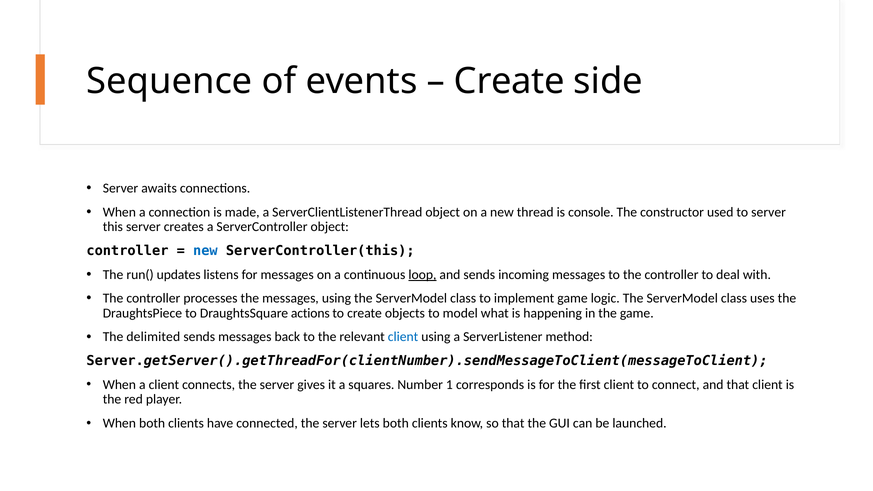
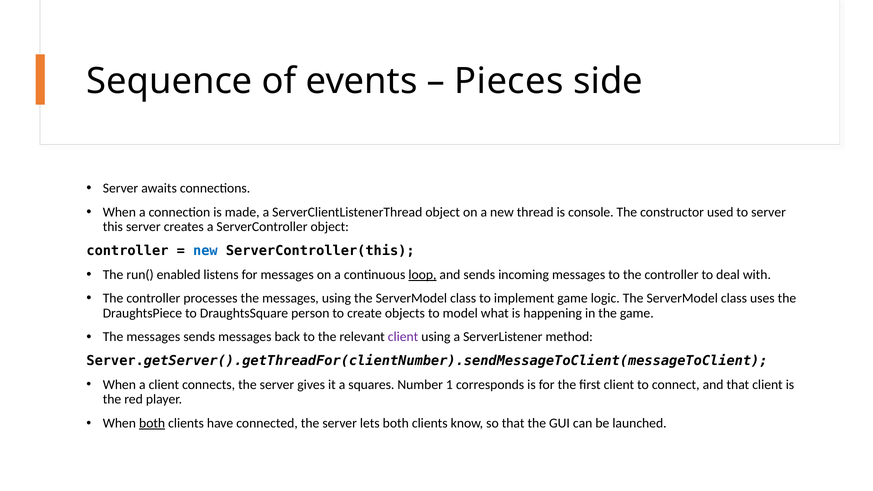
Create at (509, 81): Create -> Pieces
updates: updates -> enabled
actions: actions -> person
delimited at (153, 337): delimited -> messages
client at (403, 337) colour: blue -> purple
both at (152, 423) underline: none -> present
